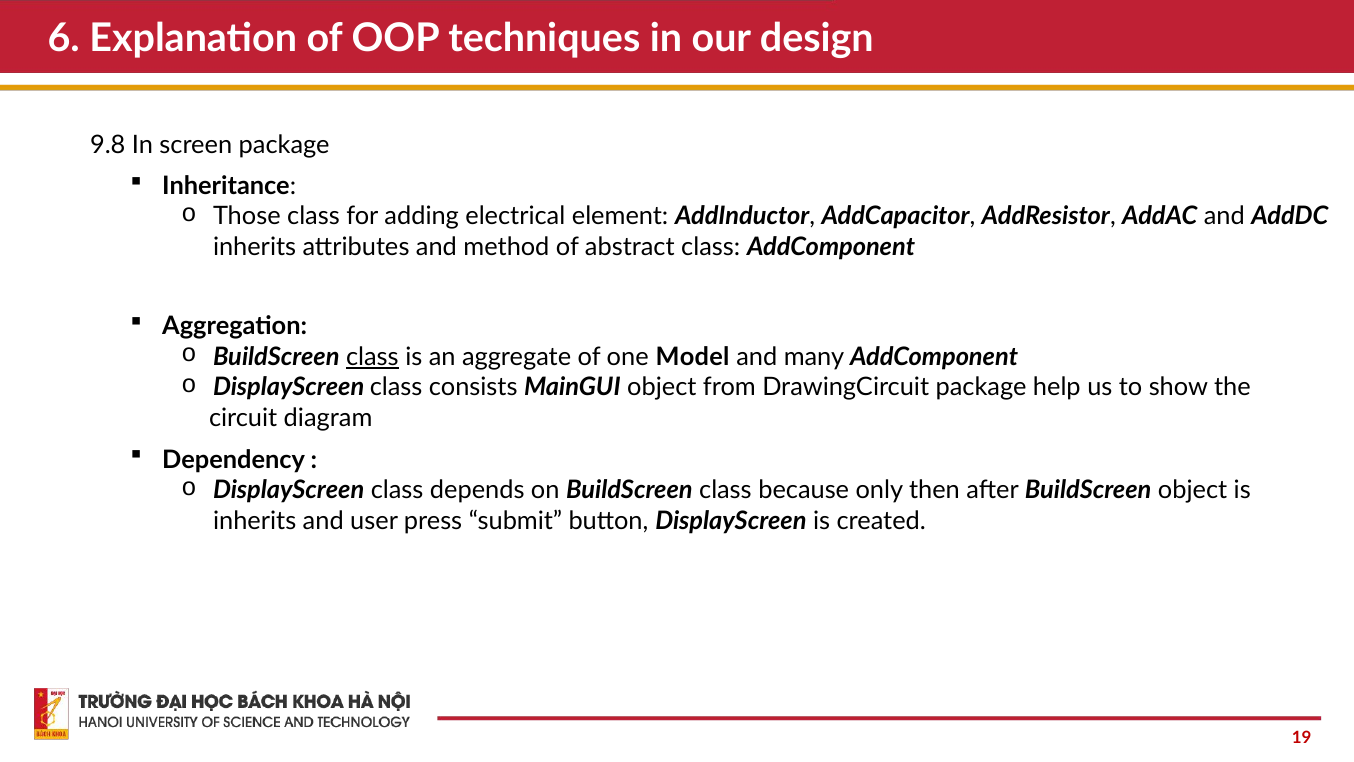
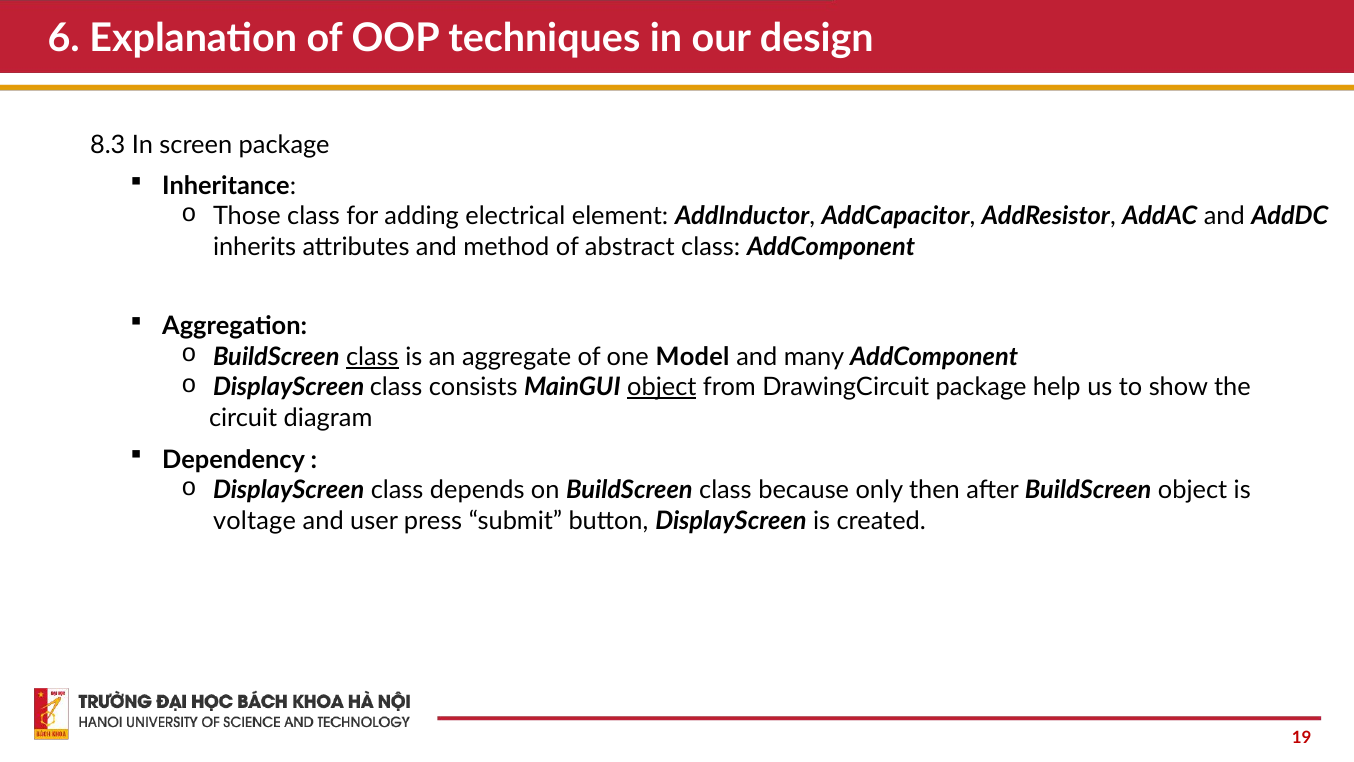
9.8: 9.8 -> 8.3
object at (662, 387) underline: none -> present
inherits at (255, 520): inherits -> voltage
